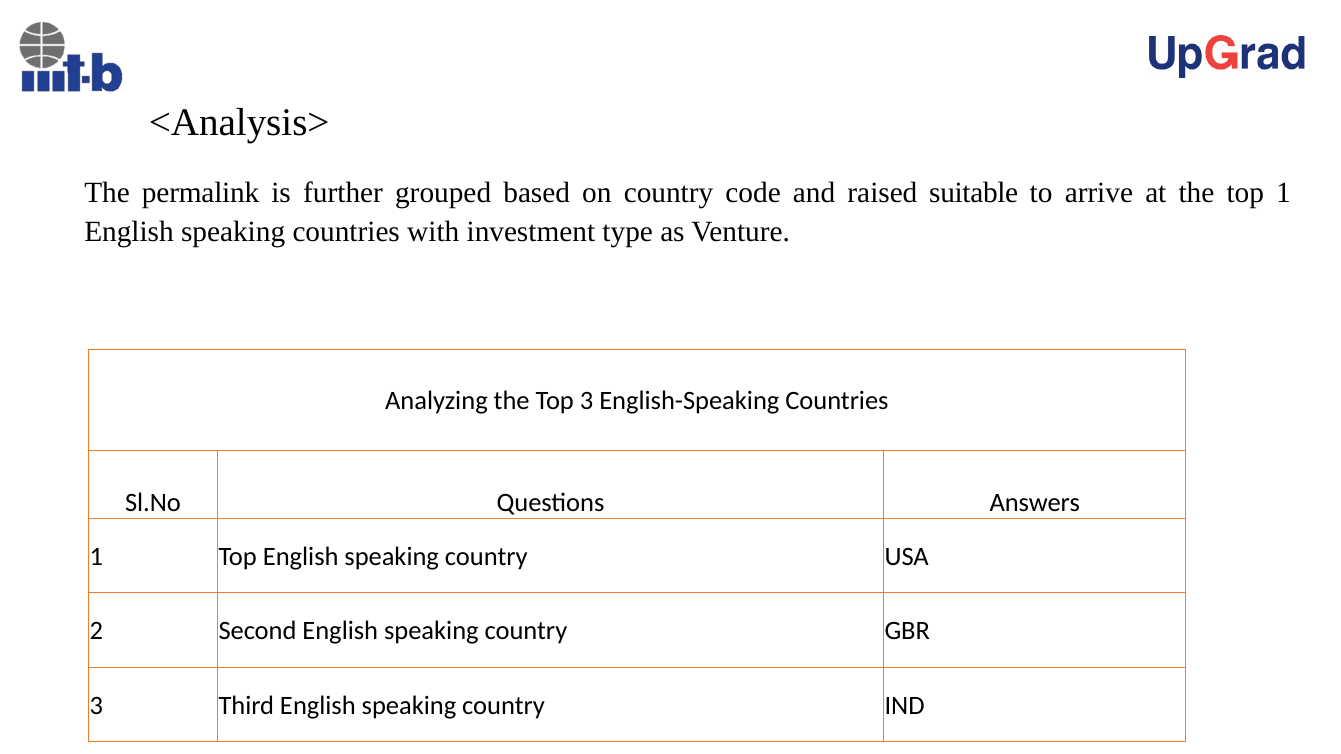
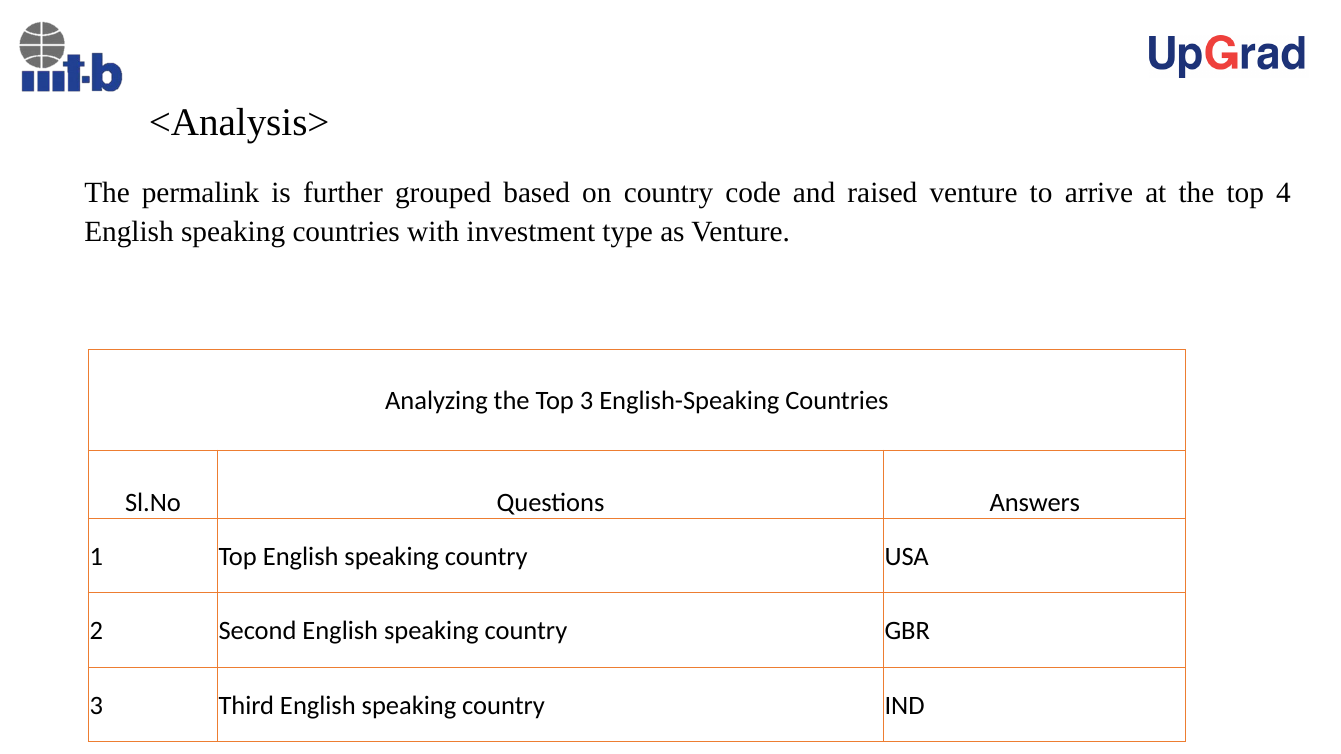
raised suitable: suitable -> venture
top 1: 1 -> 4
